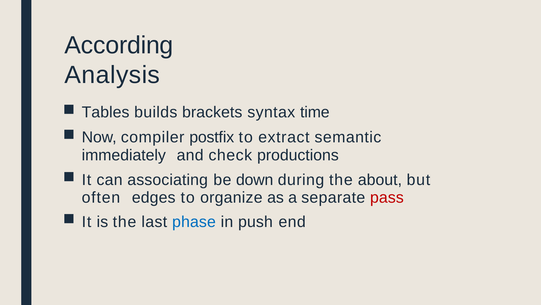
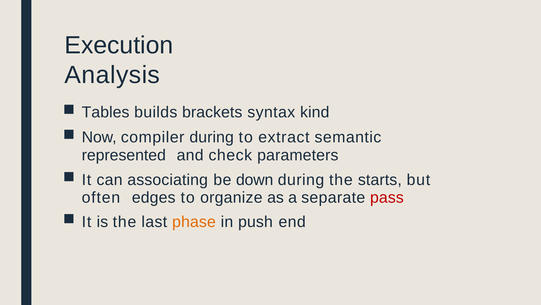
According: According -> Execution
time: time -> kind
compiler postﬁx: postﬁx -> during
immediately: immediately -> represented
productions: productions -> parameters
about: about -> starts
phase colour: blue -> orange
